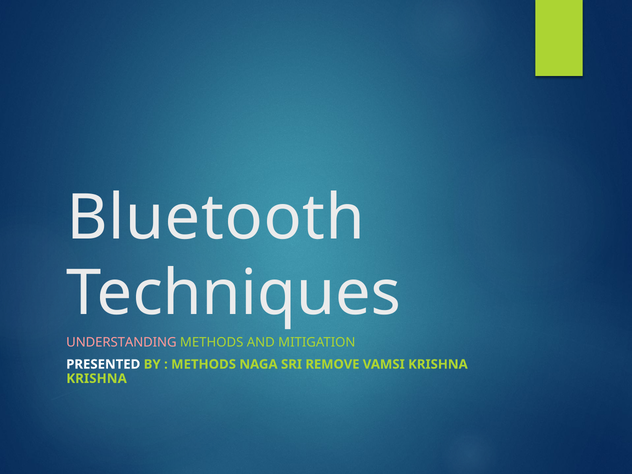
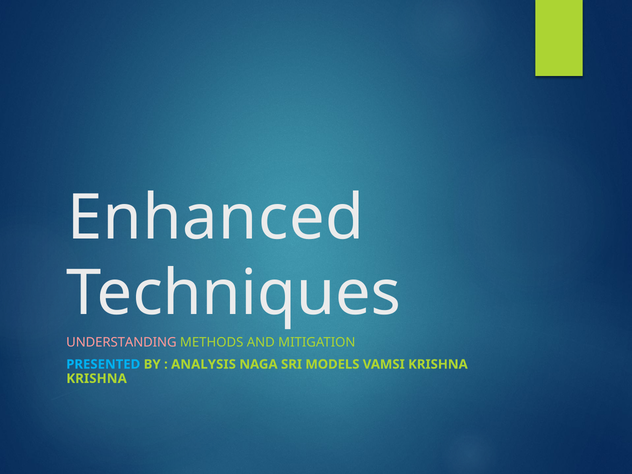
Bluetooth: Bluetooth -> Enhanced
PRESENTED colour: white -> light blue
METHODS at (204, 364): METHODS -> ANALYSIS
REMOVE: REMOVE -> MODELS
